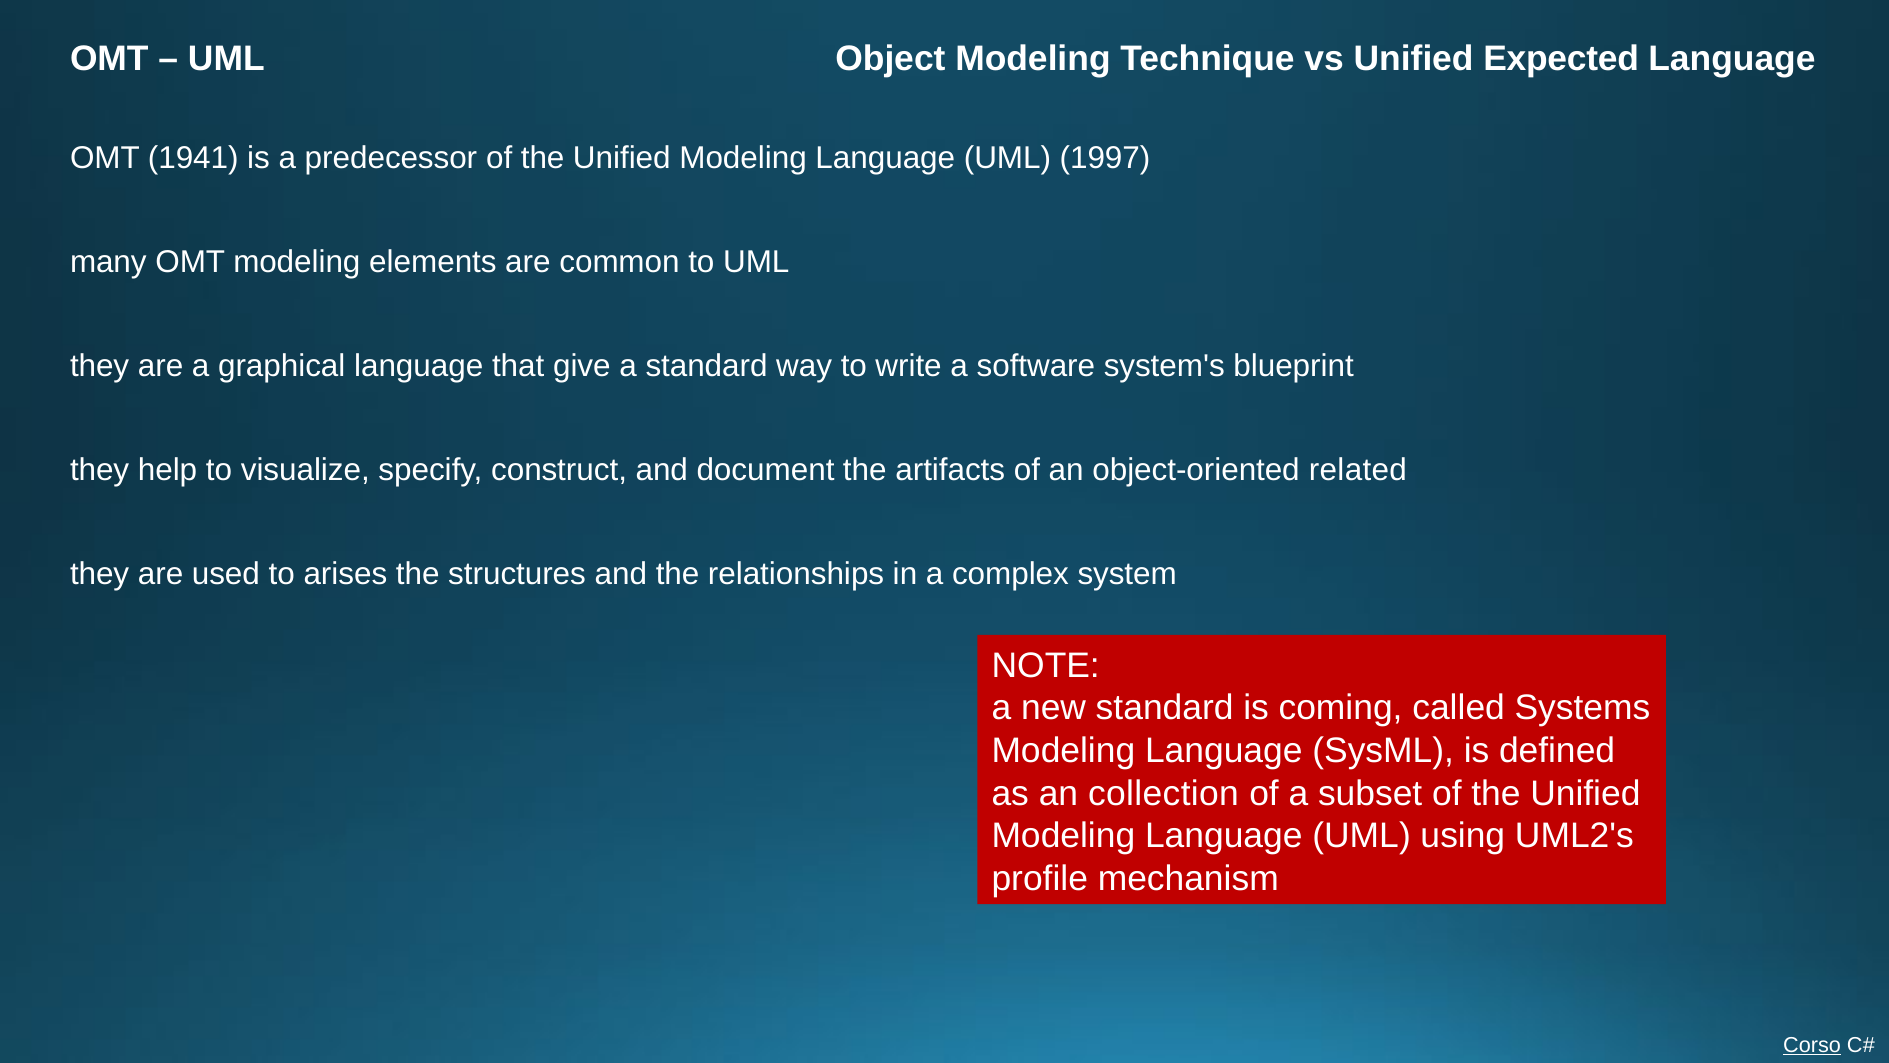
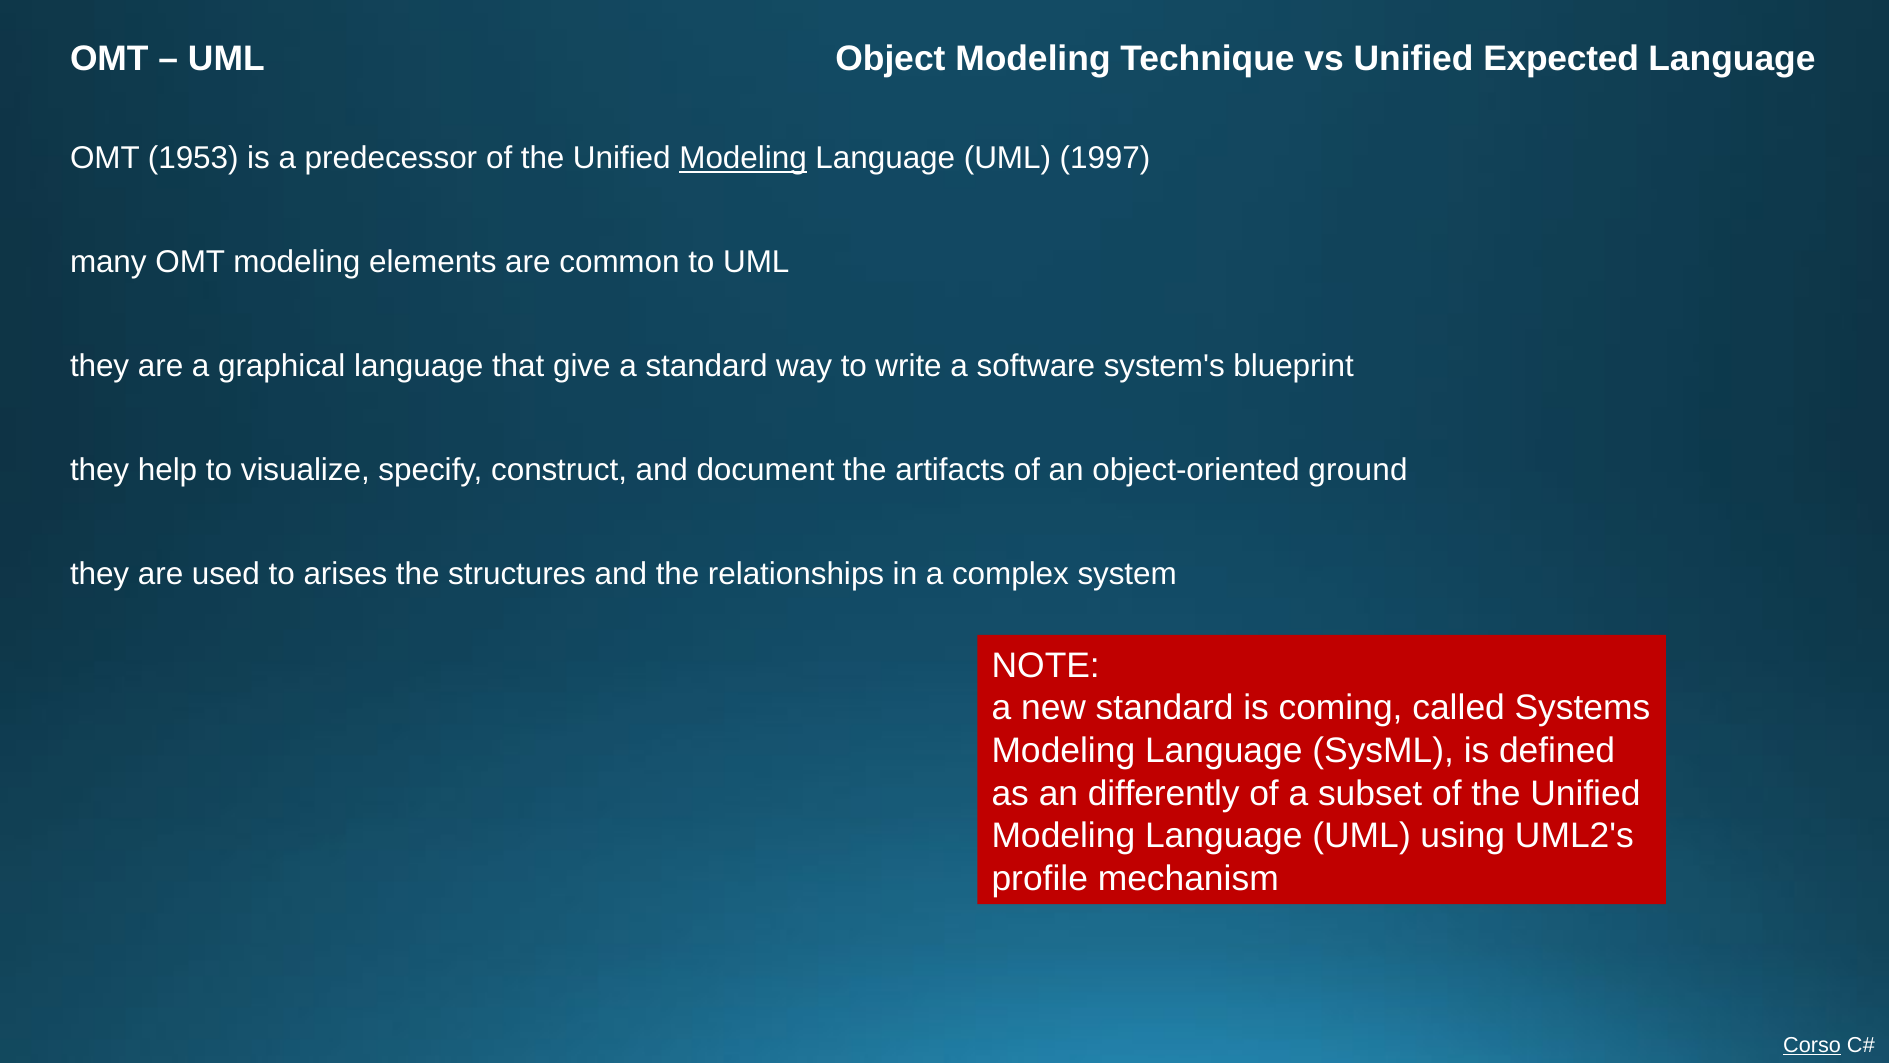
1941: 1941 -> 1953
Modeling at (743, 158) underline: none -> present
related: related -> ground
collection: collection -> differently
